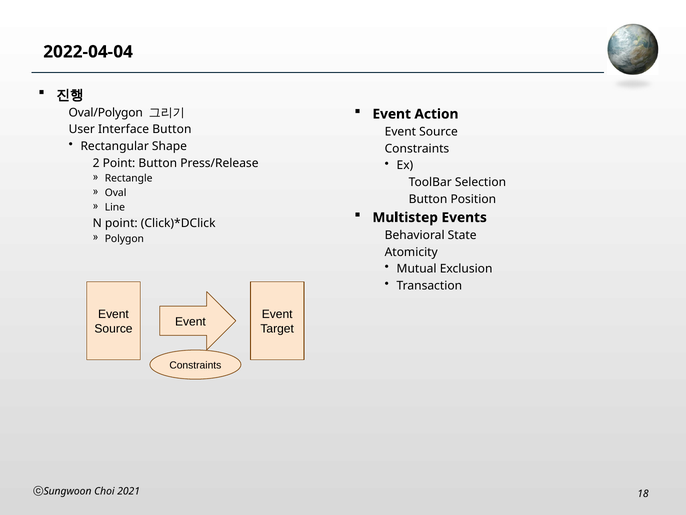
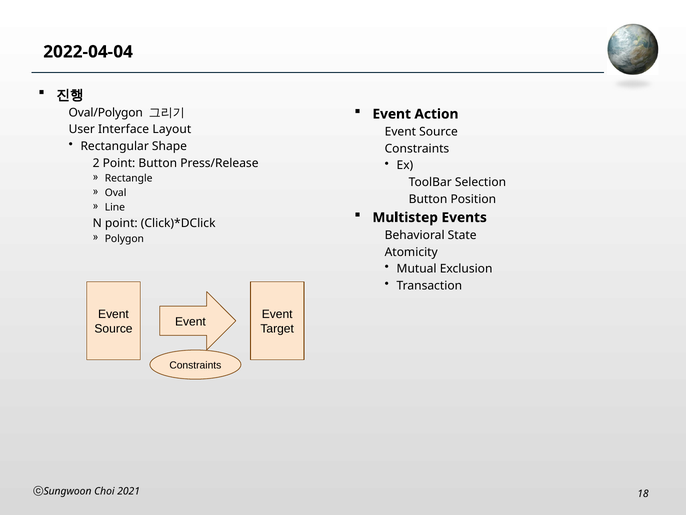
Interface Button: Button -> Layout
